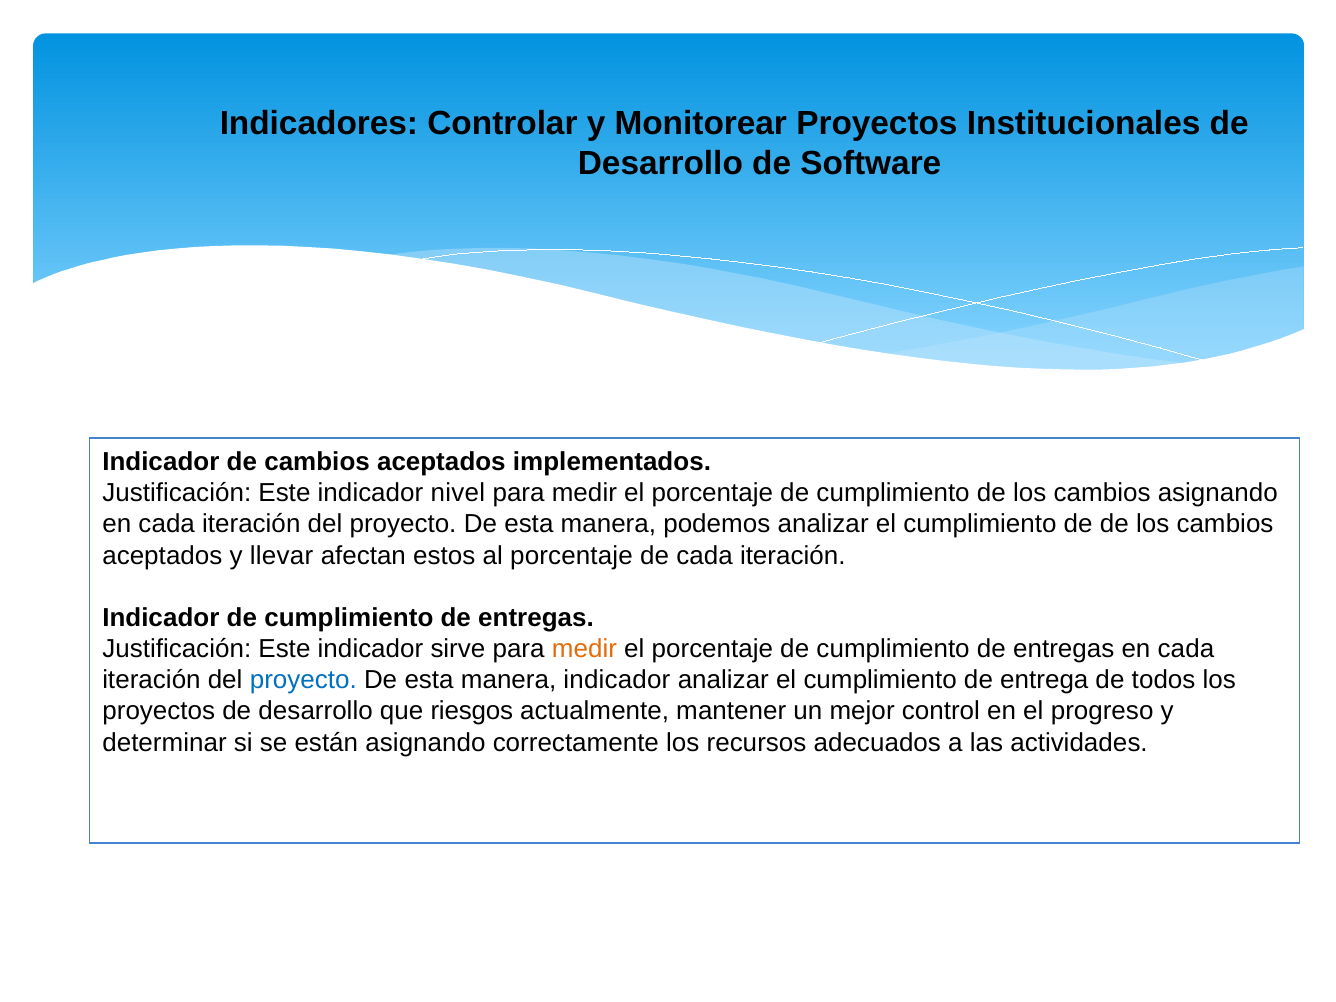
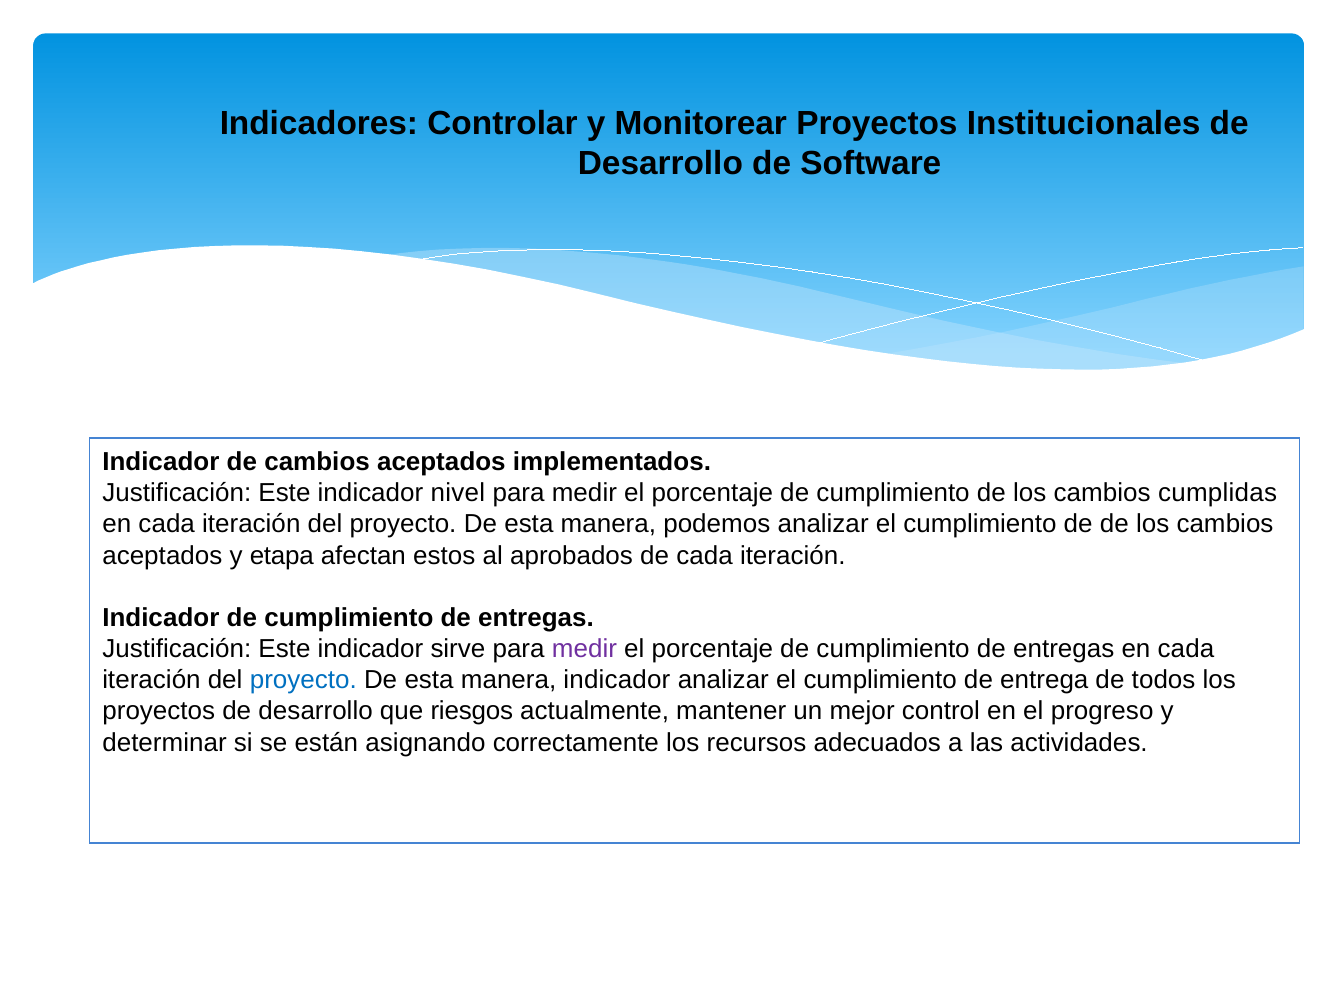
cambios asignando: asignando -> cumplidas
llevar: llevar -> etapa
al porcentaje: porcentaje -> aprobados
medir at (584, 649) colour: orange -> purple
